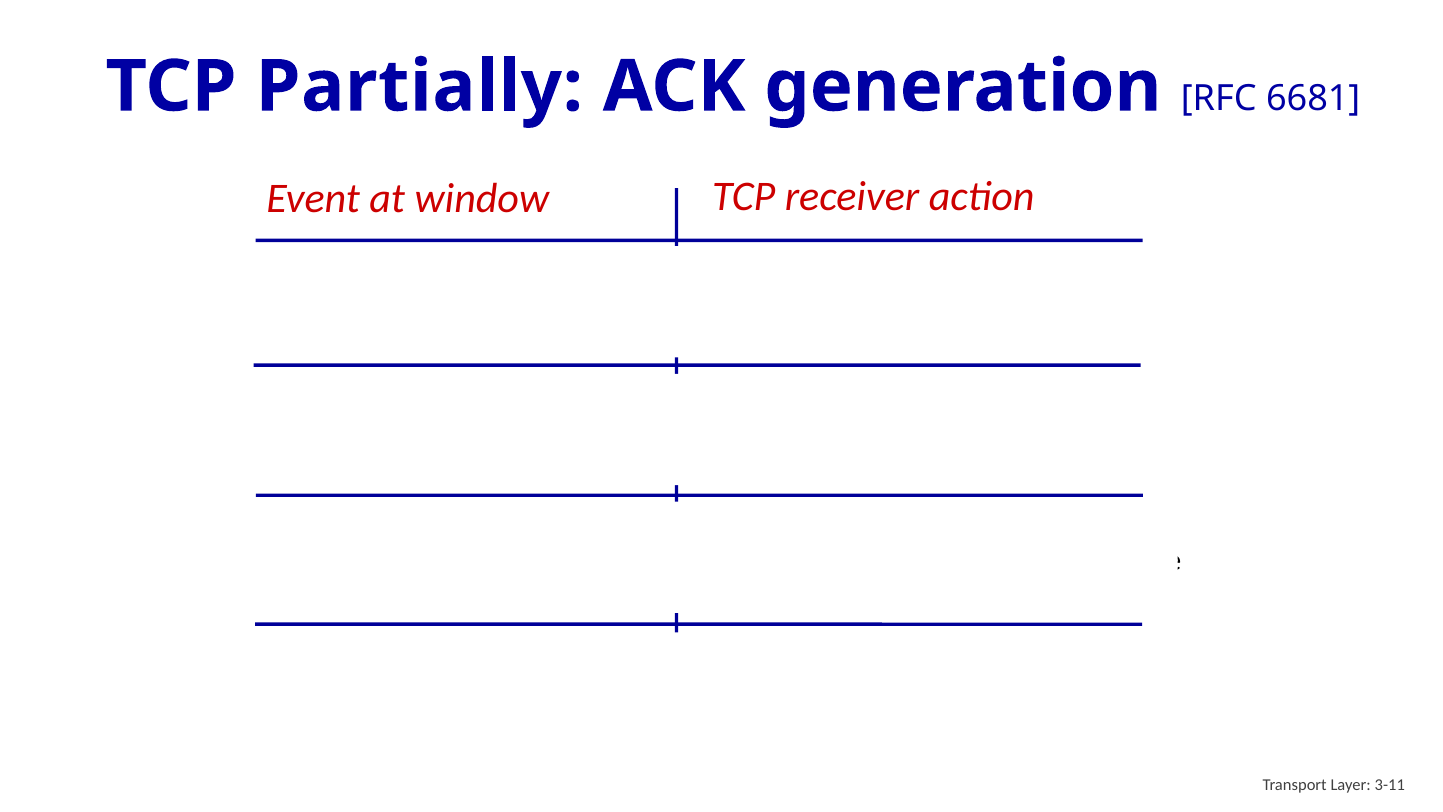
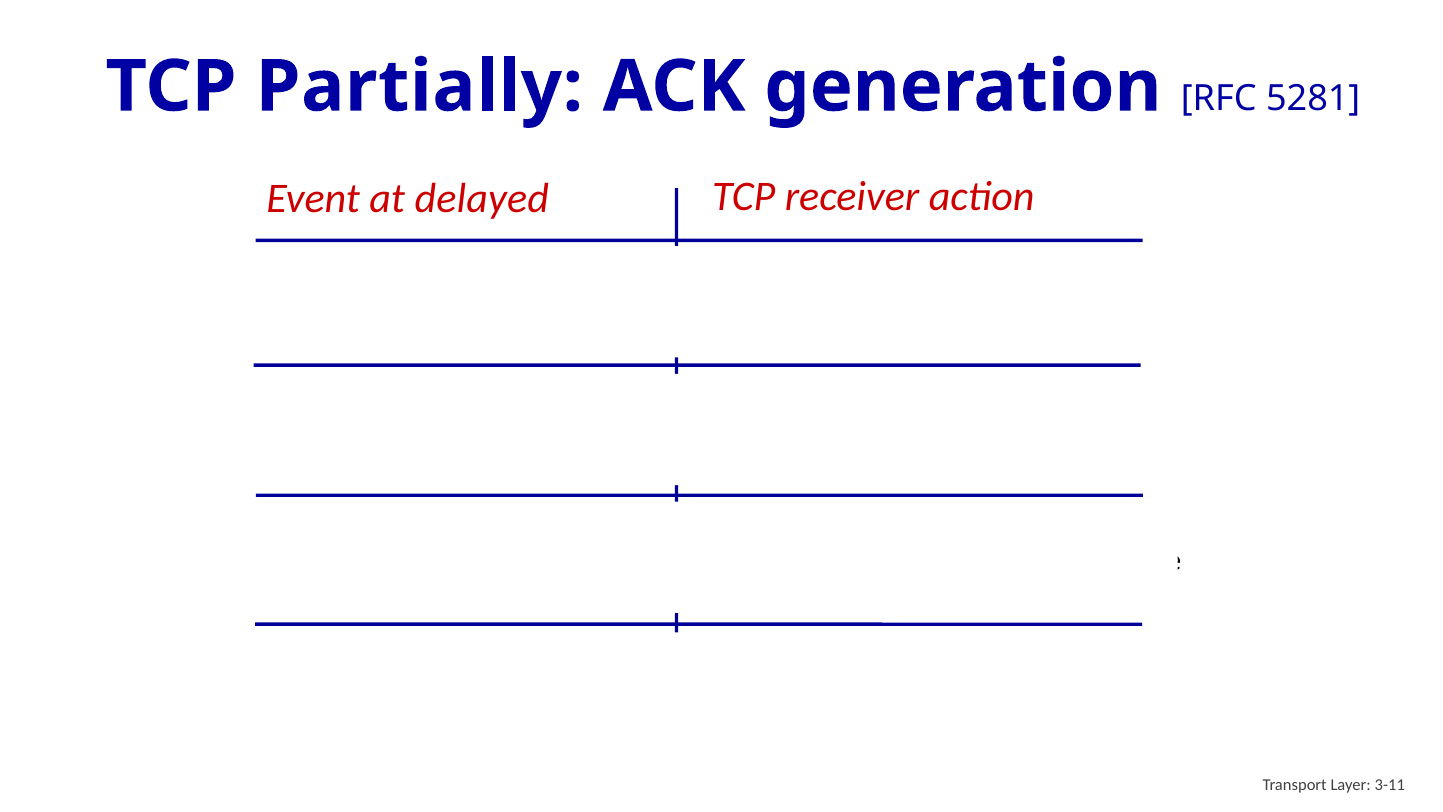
6681: 6681 -> 5281
at window: window -> delayed
